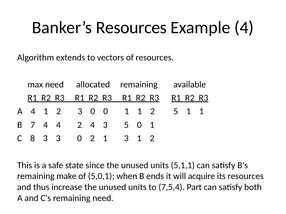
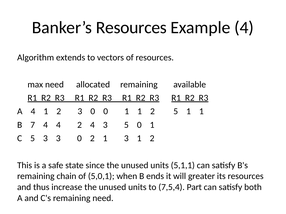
C 8: 8 -> 5
make: make -> chain
acquire: acquire -> greater
